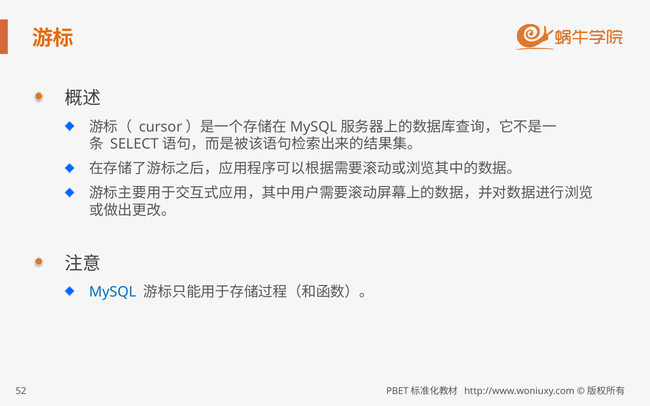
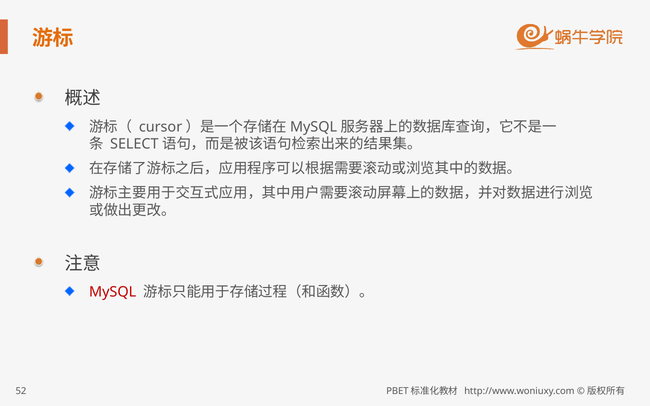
MySQL colour: blue -> red
